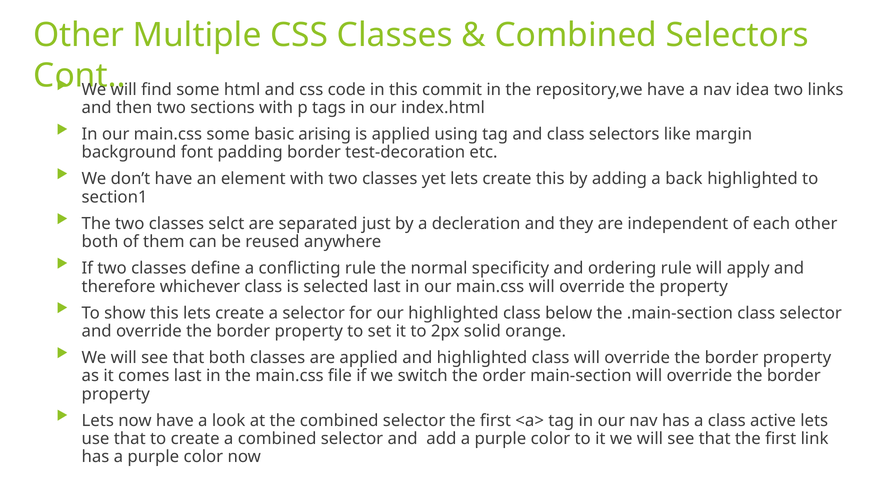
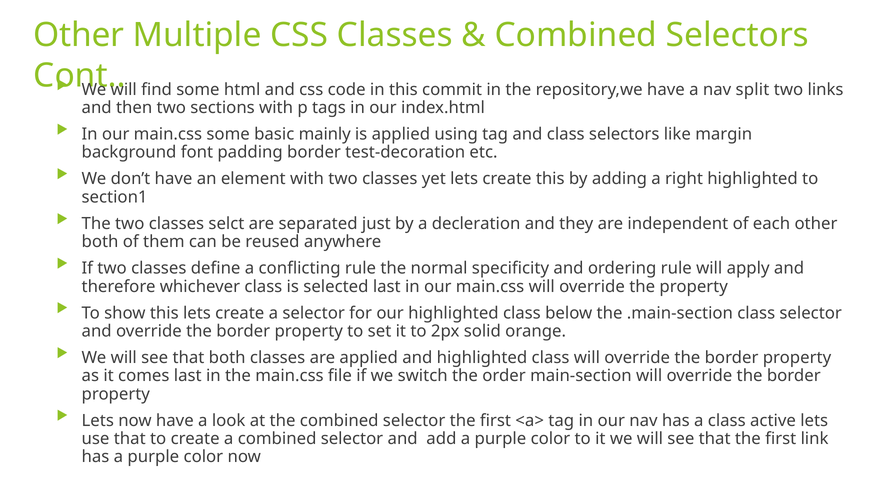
idea: idea -> split
arising: arising -> mainly
back: back -> right
